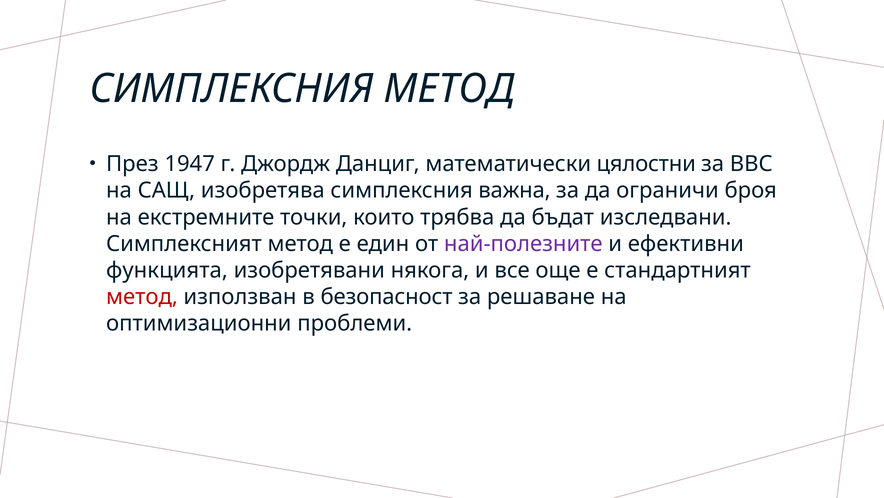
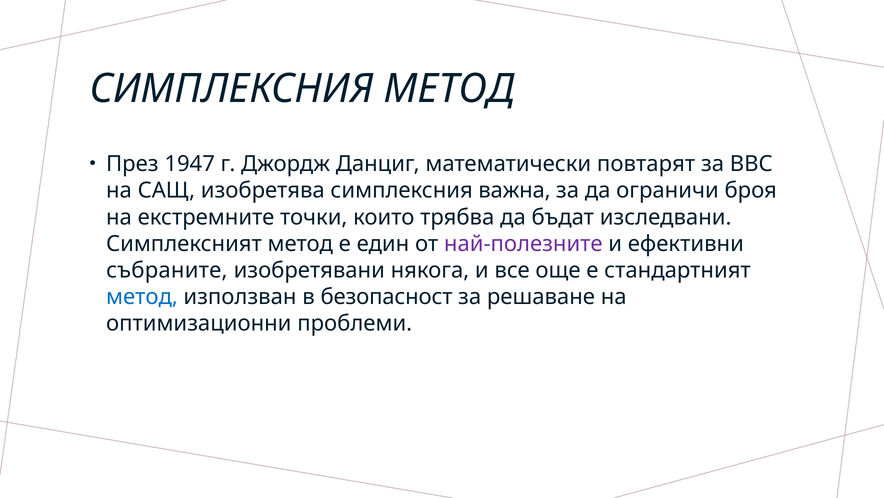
цялостни: цялостни -> повтарят
функцията: функцията -> събраните
метод at (142, 296) colour: red -> blue
